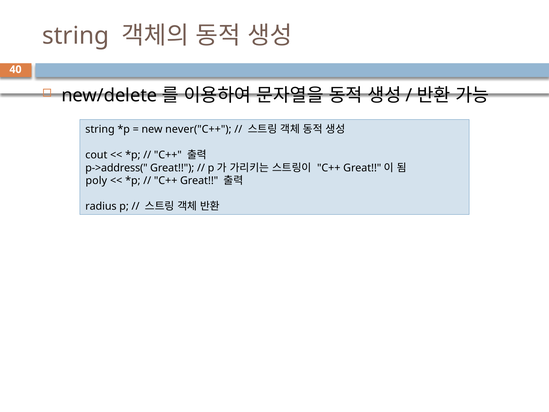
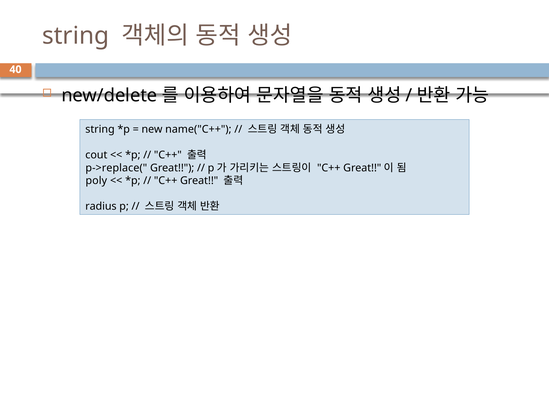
never("C++: never("C++ -> name("C++
p->address(: p->address( -> p->replace(
